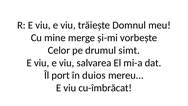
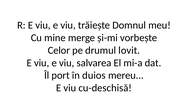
simt: simt -> lovit
cu-îmbrăcat: cu-îmbrăcat -> cu-deschisă
